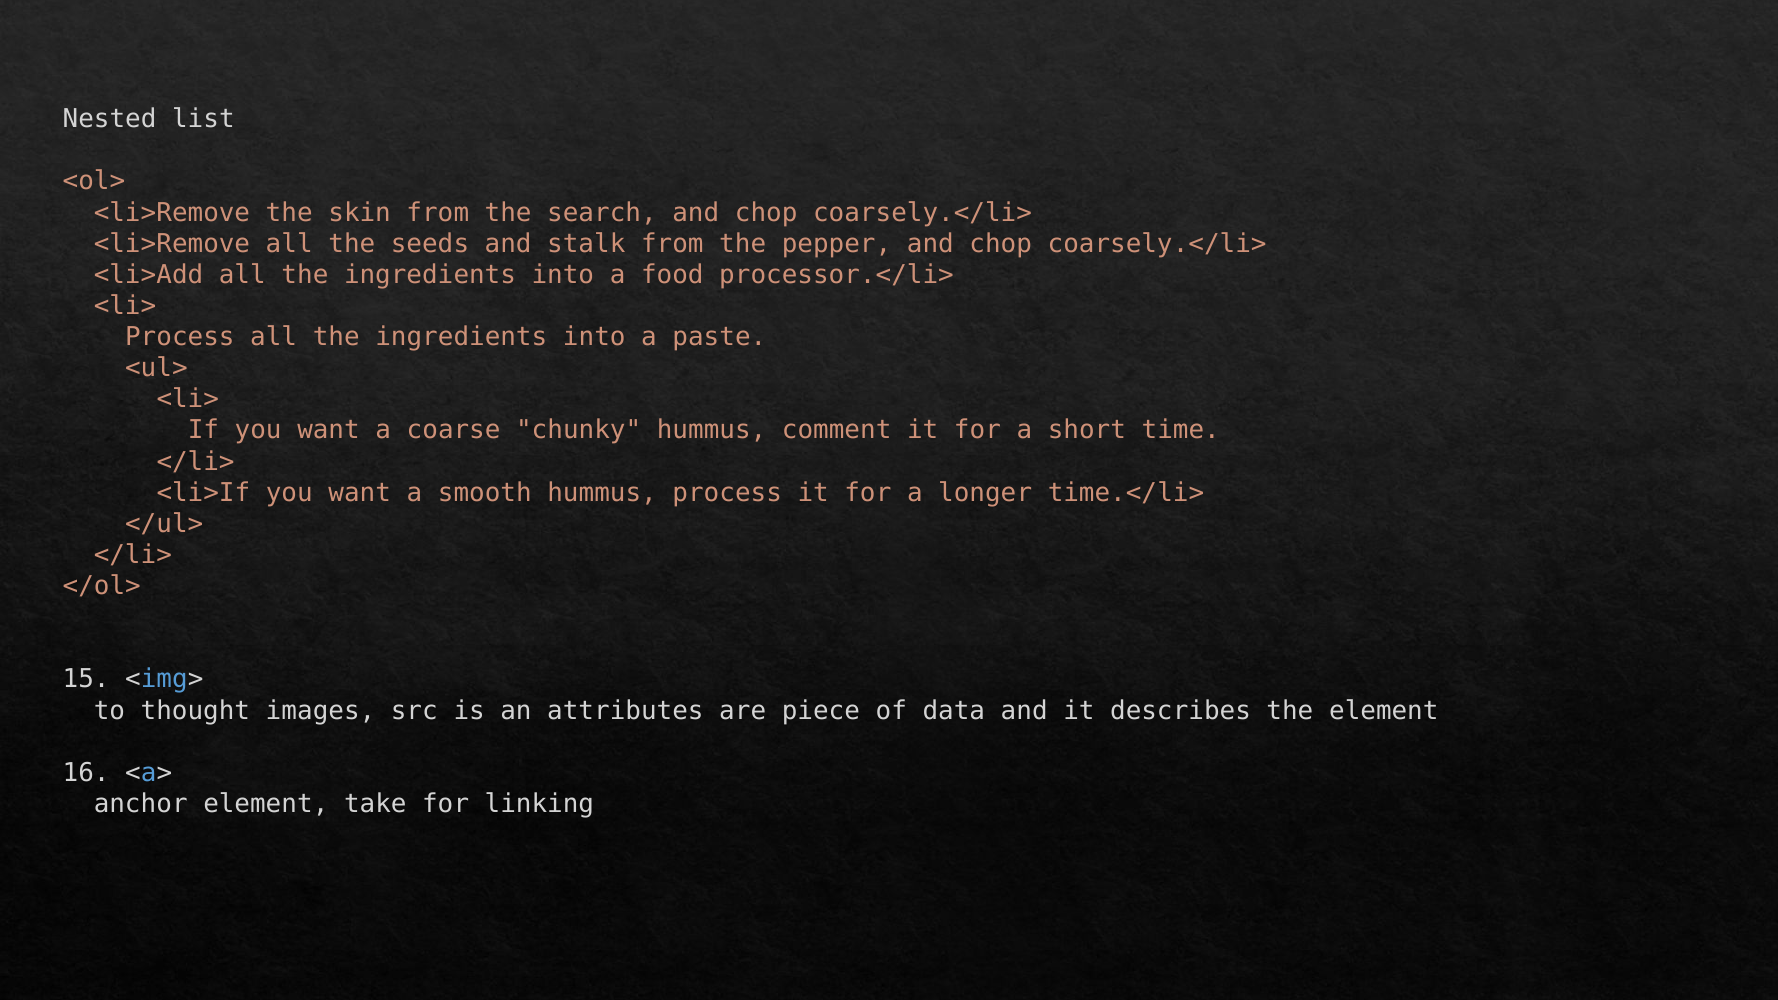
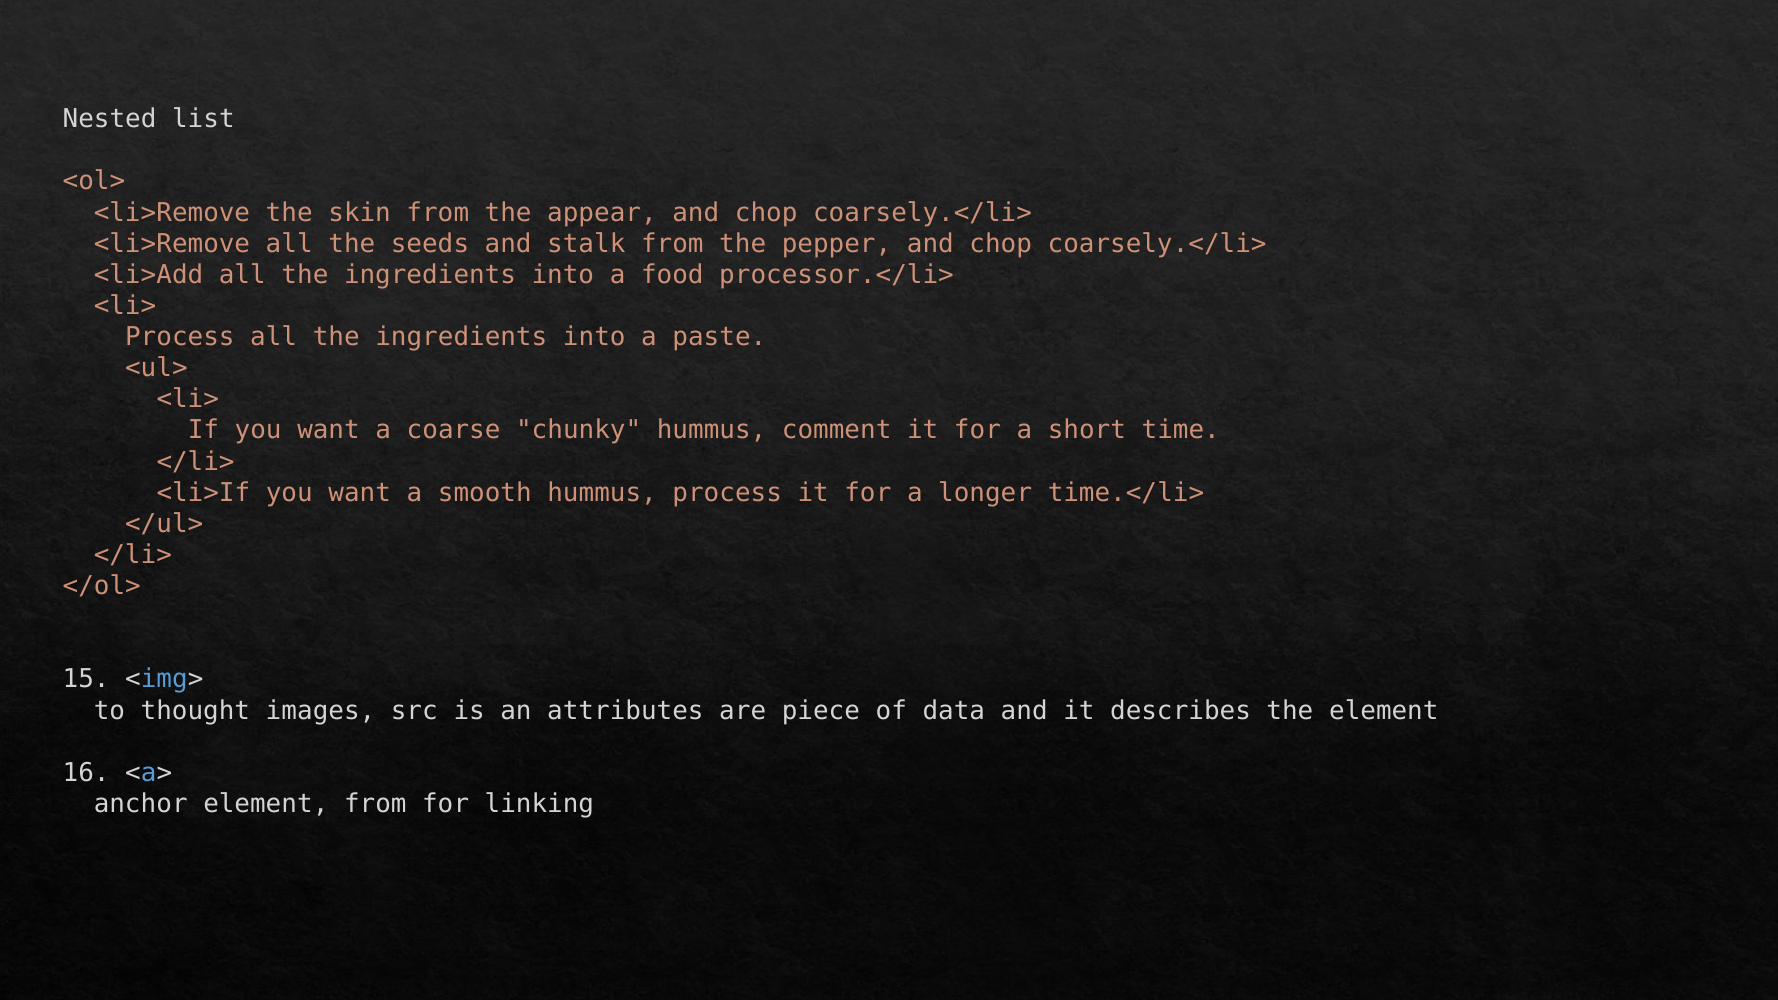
search: search -> appear
element take: take -> from
